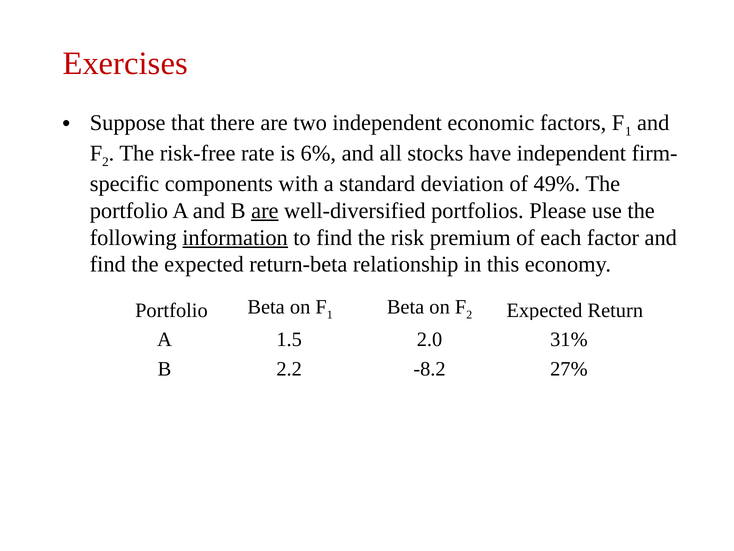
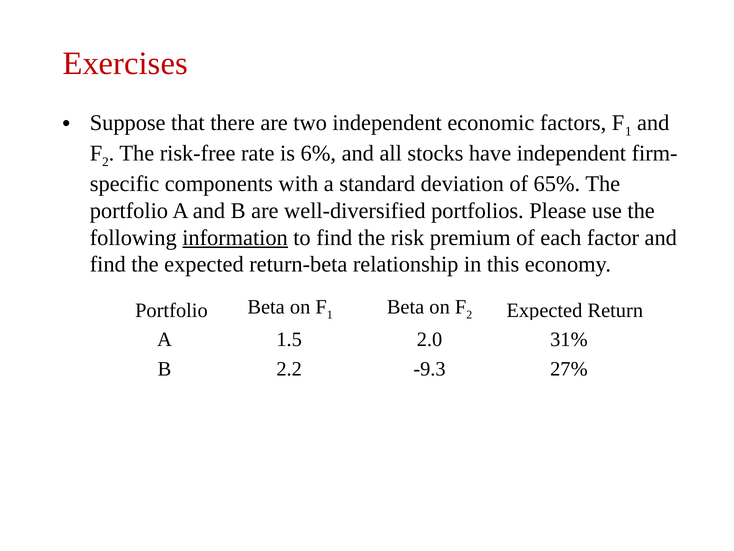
49%: 49% -> 65%
are at (265, 211) underline: present -> none
-8.2: -8.2 -> -9.3
